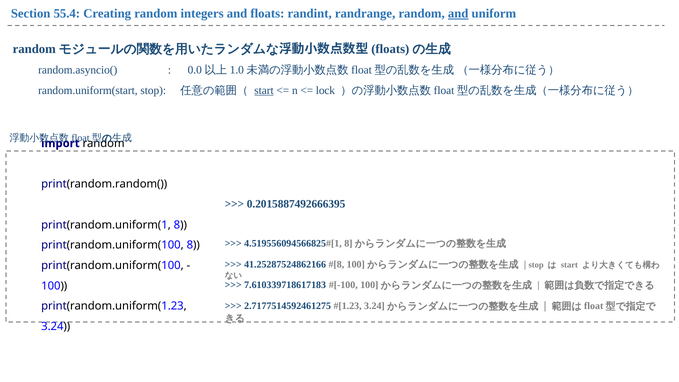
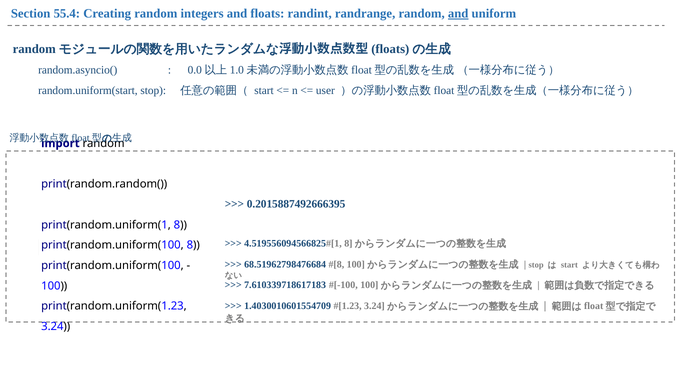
start at (264, 90) underline: present -> none
lock: lock -> user
41.25287524862166: 41.25287524862166 -> 68.51962798476684
2.7177514592461275: 2.7177514592461275 -> 1.4030010601554709
